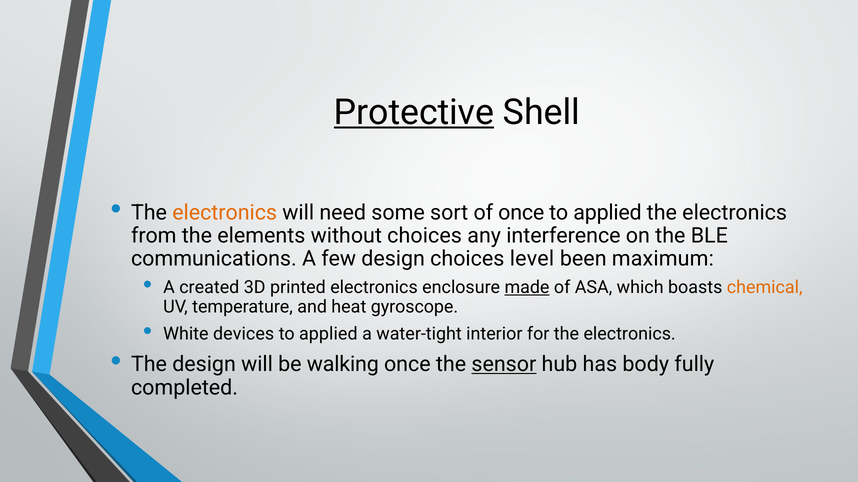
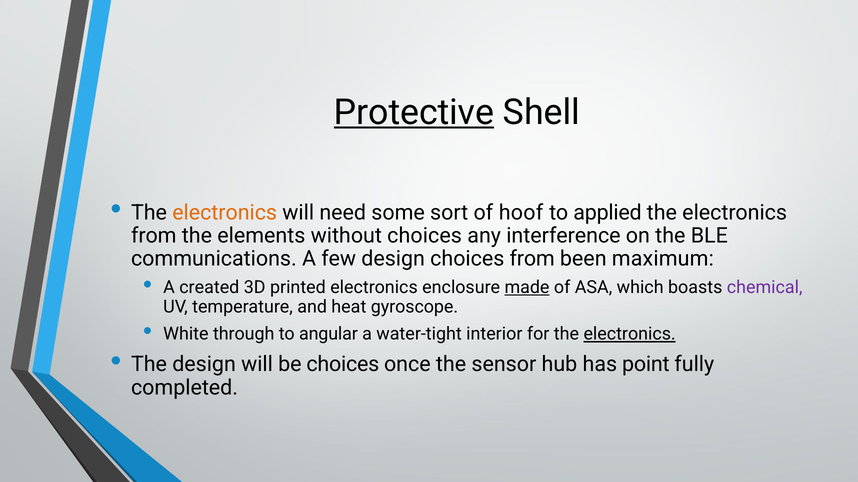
of once: once -> hoof
choices level: level -> from
chemical colour: orange -> purple
devices: devices -> through
applied at (328, 334): applied -> angular
electronics at (630, 334) underline: none -> present
be walking: walking -> choices
sensor underline: present -> none
body: body -> point
